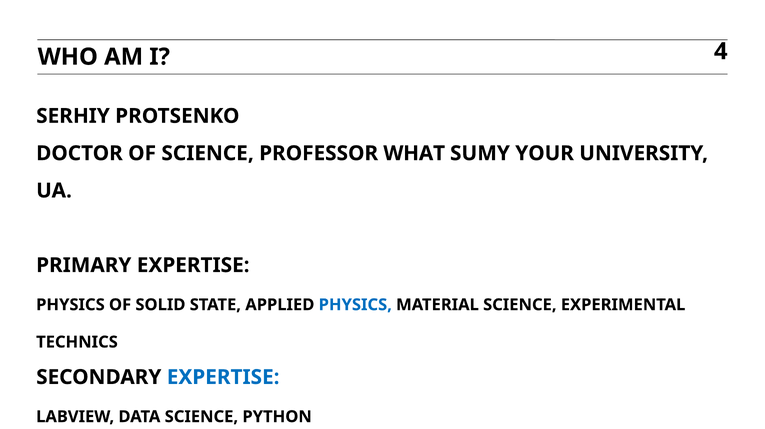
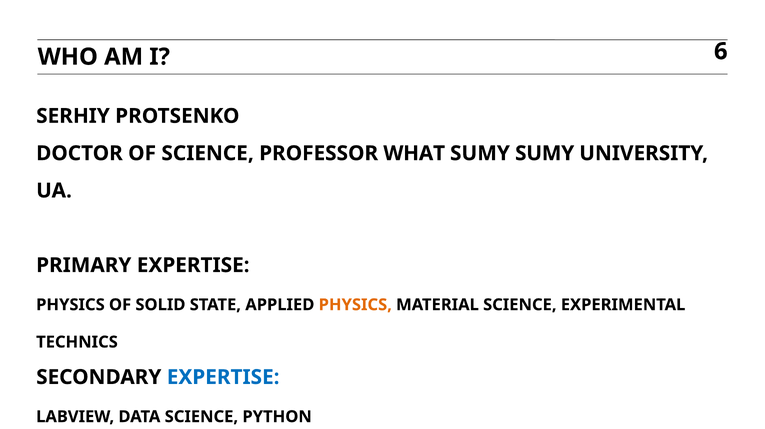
4: 4 -> 6
SUMY YOUR: YOUR -> SUMY
PHYSICS at (355, 305) colour: blue -> orange
